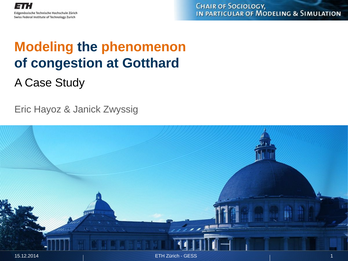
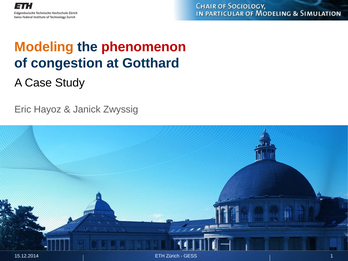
phenomenon colour: orange -> red
